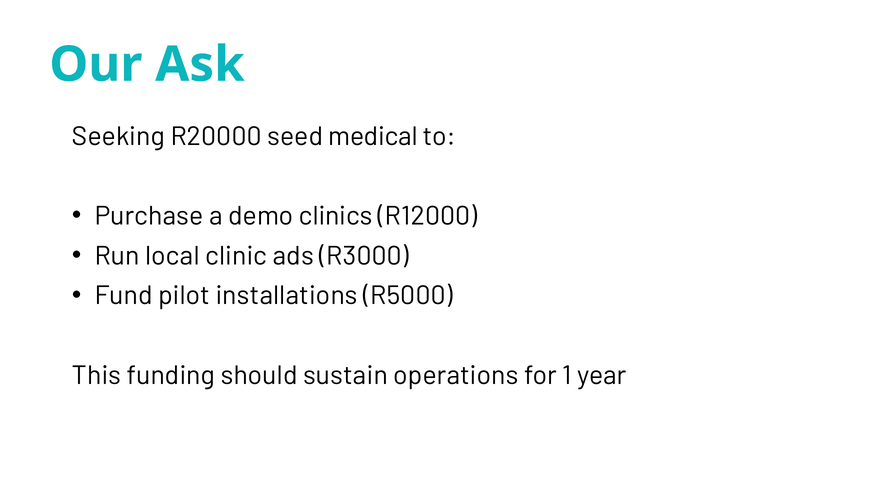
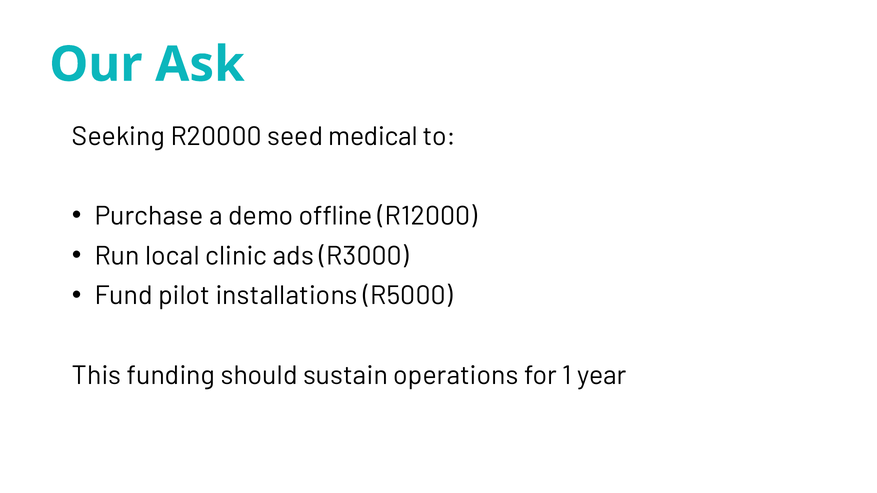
clinics: clinics -> offline
